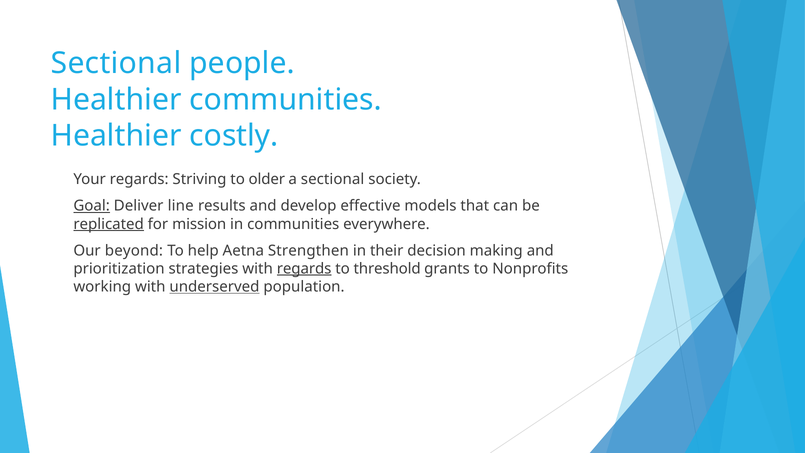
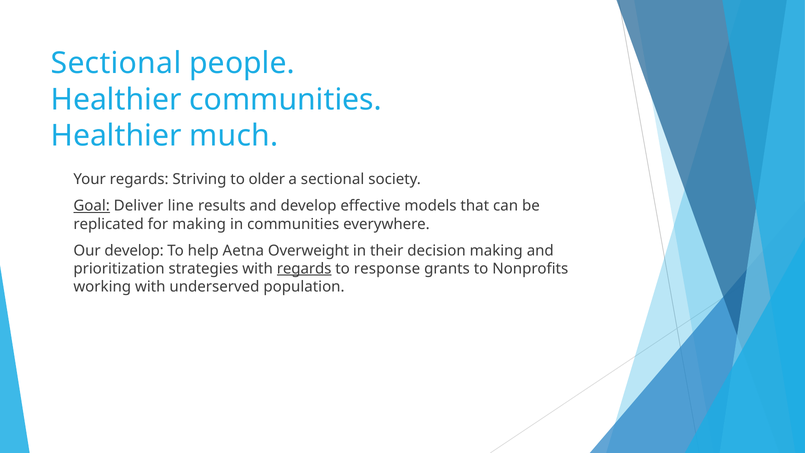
costly: costly -> much
replicated underline: present -> none
for mission: mission -> making
Our beyond: beyond -> develop
Strengthen: Strengthen -> Overweight
threshold: threshold -> response
underserved underline: present -> none
